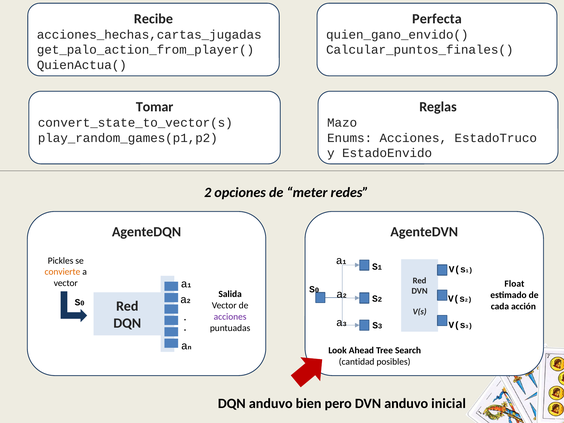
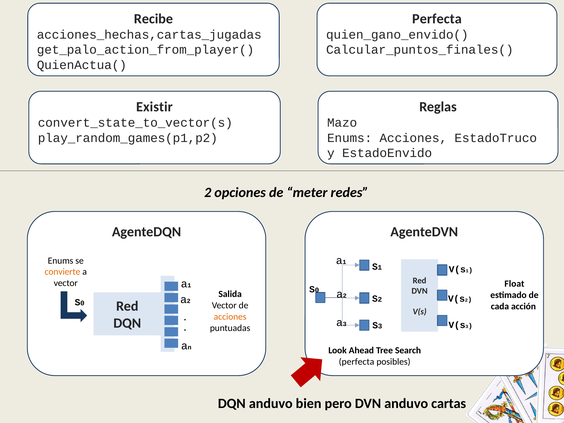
Tomar: Tomar -> Existir
Pickles at (61, 261): Pickles -> Enums
acciones at (230, 317) colour: purple -> orange
cantidad at (357, 362): cantidad -> perfecta
inicial: inicial -> cartas
